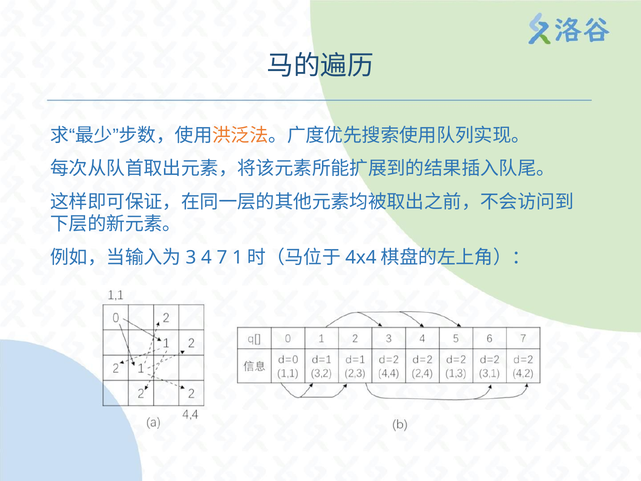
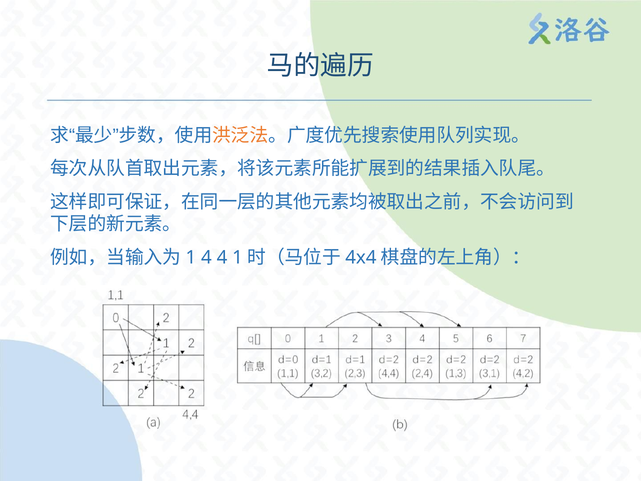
3 at (191, 257): 3 -> 1
4 7: 7 -> 4
